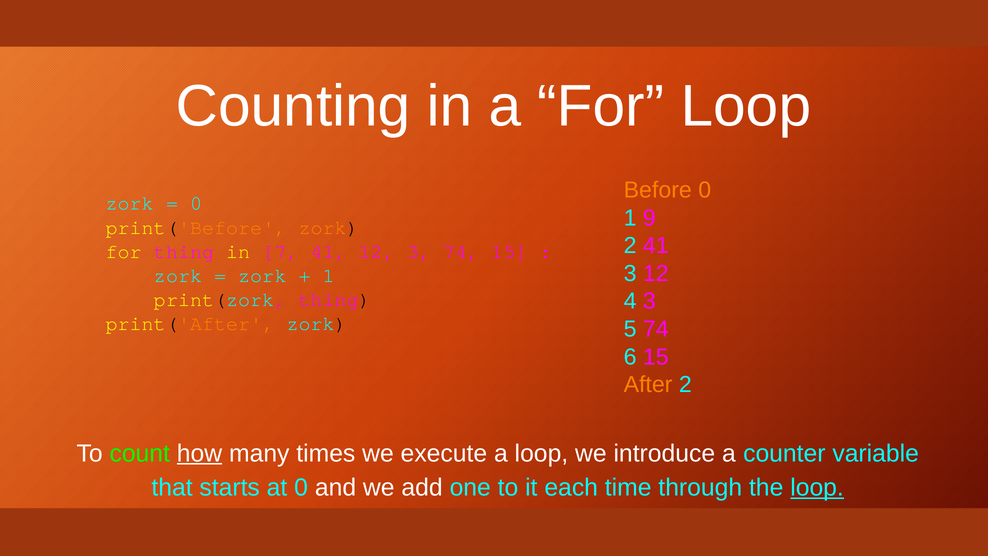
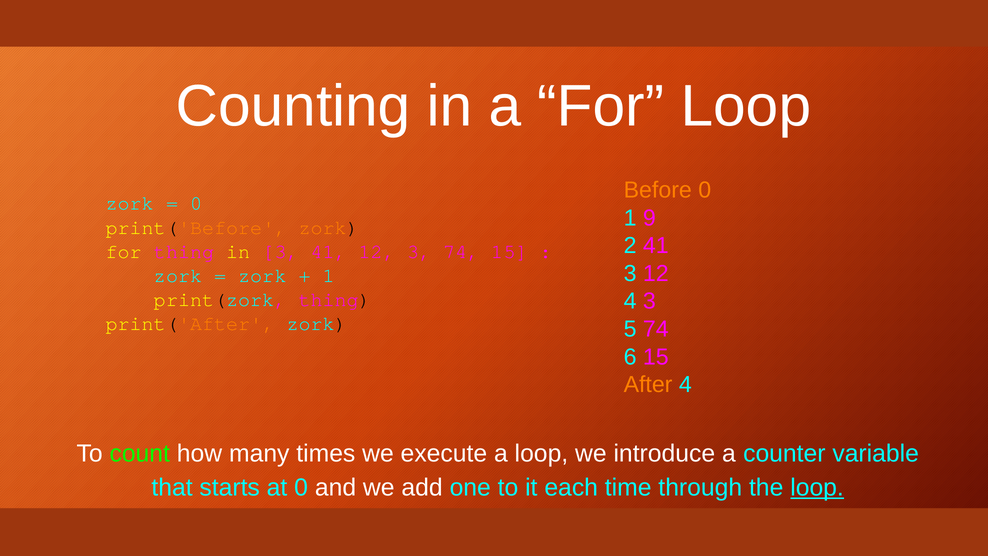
in 7: 7 -> 3
After 2: 2 -> 4
how underline: present -> none
